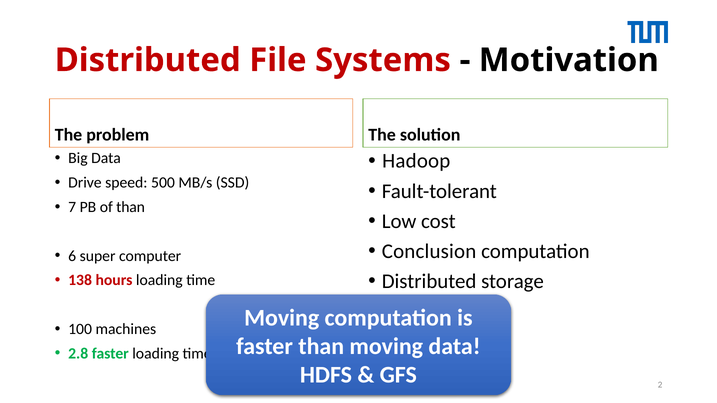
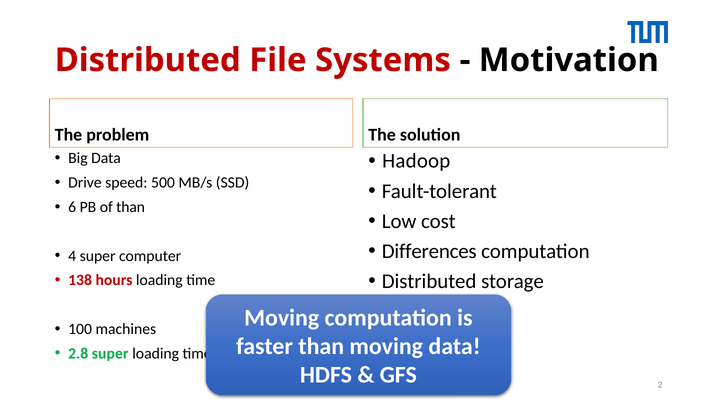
7: 7 -> 6
Conclusion: Conclusion -> Differences
6: 6 -> 4
2.8 faster: faster -> super
